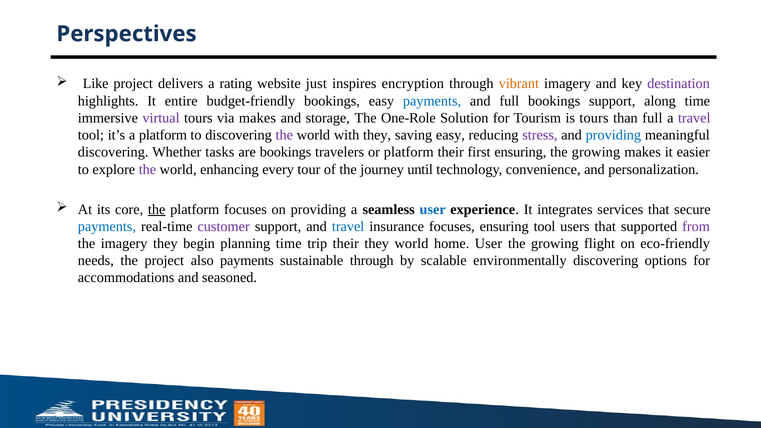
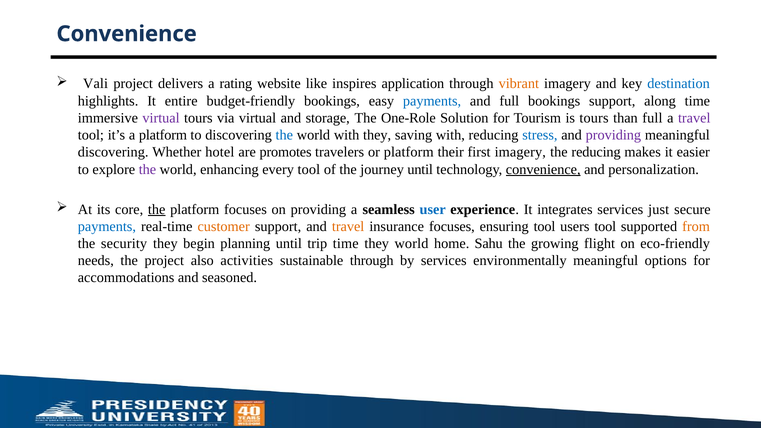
Perspectives at (127, 34): Perspectives -> Convenience
Like: Like -> Vali
just: just -> like
encryption: encryption -> application
destination colour: purple -> blue
via makes: makes -> virtual
the at (284, 135) colour: purple -> blue
saving easy: easy -> with
stress colour: purple -> blue
providing at (613, 135) colour: blue -> purple
tasks: tasks -> hotel
are bookings: bookings -> promotes
first ensuring: ensuring -> imagery
growing at (596, 152): growing -> reducing
every tour: tour -> tool
convenience at (543, 169) underline: none -> present
services that: that -> just
customer colour: purple -> orange
travel at (348, 226) colour: blue -> orange
users that: that -> tool
from colour: purple -> orange
the imagery: imagery -> security
planning time: time -> until
trip their: their -> time
home User: User -> Sahu
also payments: payments -> activities
by scalable: scalable -> services
environmentally discovering: discovering -> meaningful
